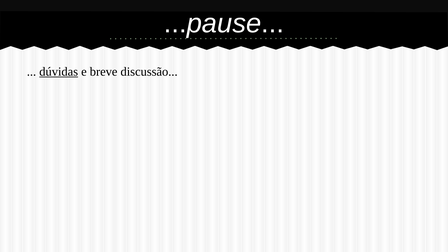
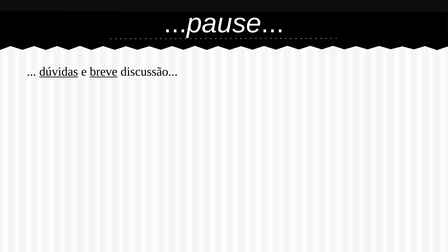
breve underline: none -> present
